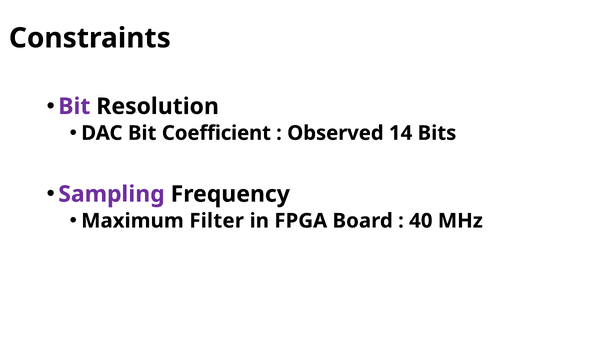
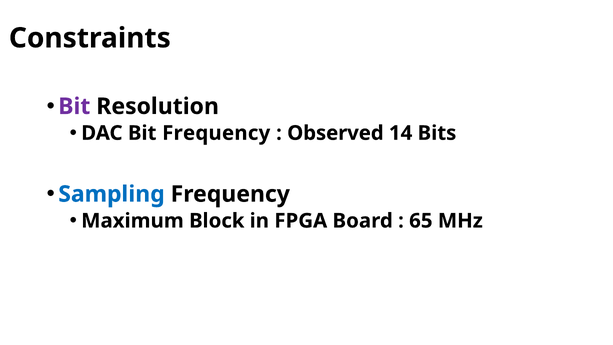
Bit Coefficient: Coefficient -> Frequency
Sampling colour: purple -> blue
Filter: Filter -> Block
40: 40 -> 65
